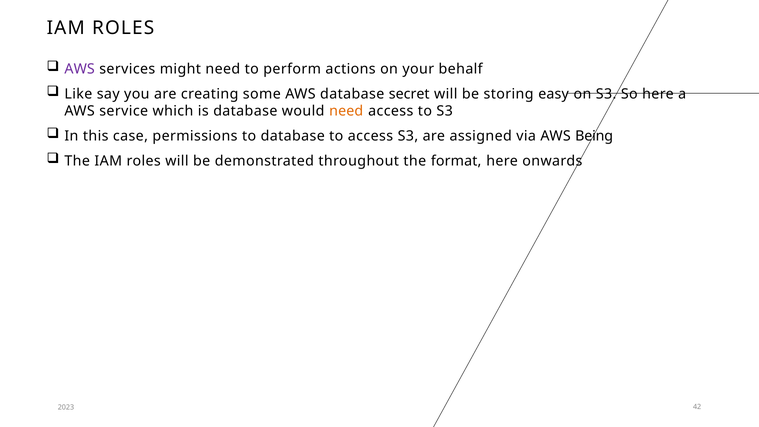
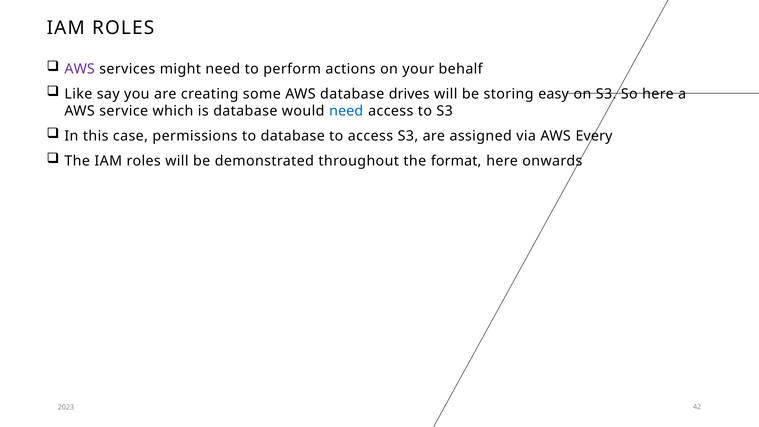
secret: secret -> drives
need at (346, 111) colour: orange -> blue
Being: Being -> Every
